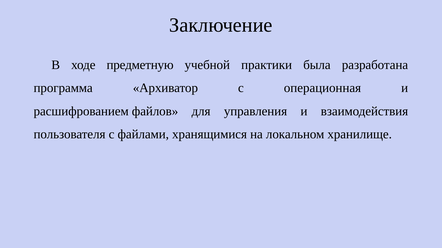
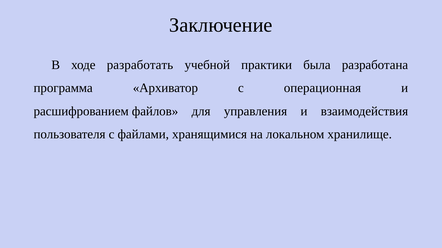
предметную: предметную -> разработать
